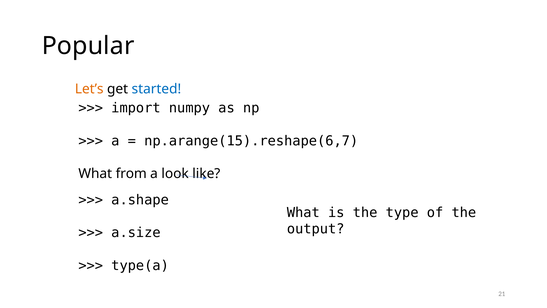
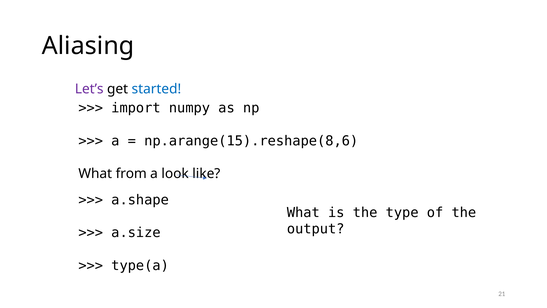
Popular: Popular -> Aliasing
Let’s colour: orange -> purple
np.arange(15).reshape(6,7: np.arange(15).reshape(6,7 -> np.arange(15).reshape(8,6
